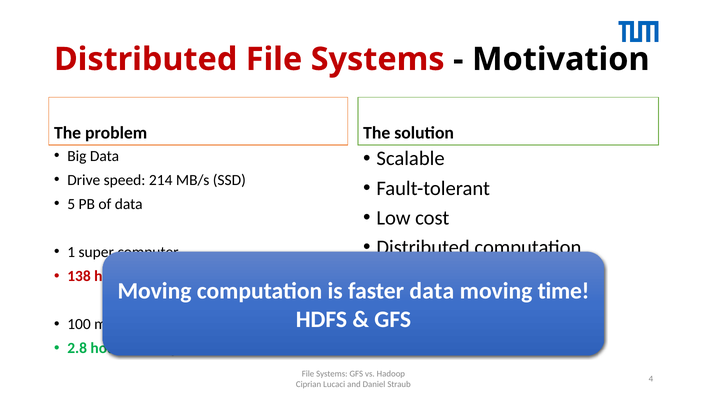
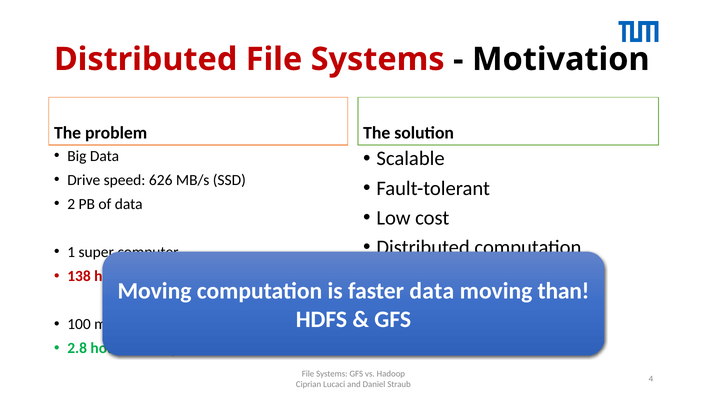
214: 214 -> 626
5: 5 -> 2
time at (563, 292): time -> than
